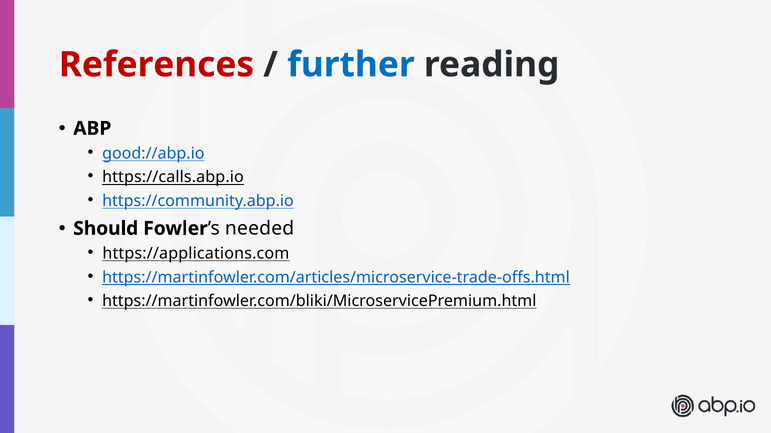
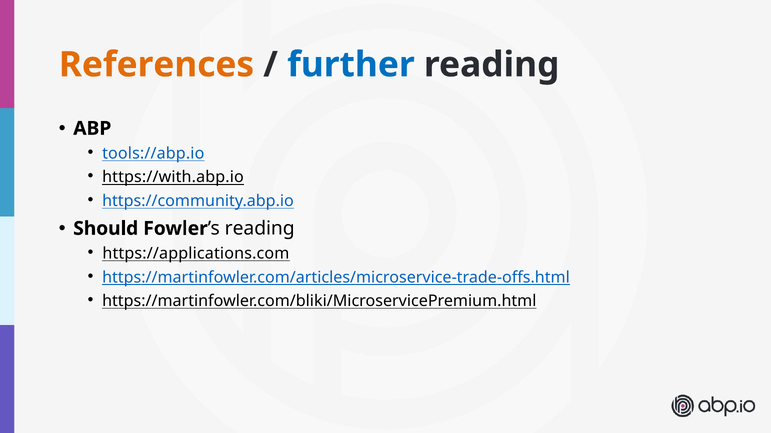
References colour: red -> orange
good://abp.io: good://abp.io -> tools://abp.io
https://calls.abp.io: https://calls.abp.io -> https://with.abp.io
needed at (260, 229): needed -> reading
